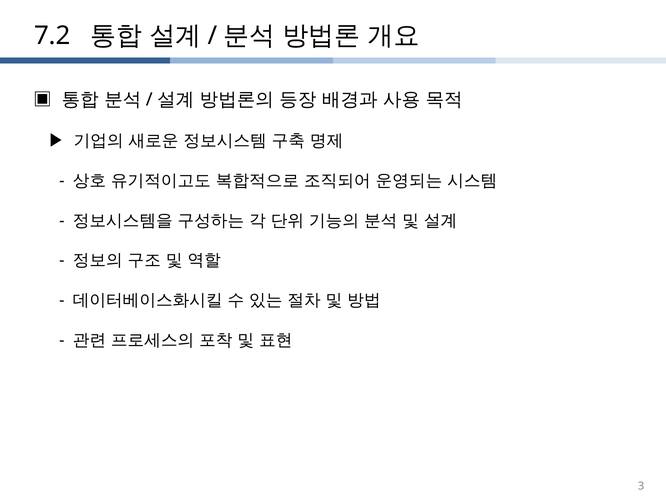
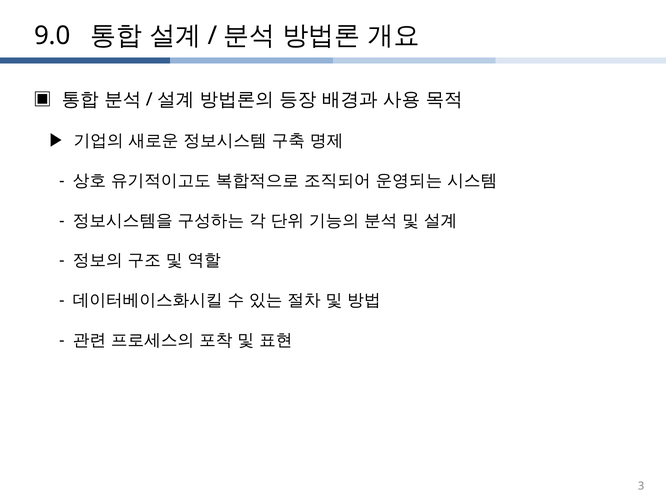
7.2: 7.2 -> 9.0
